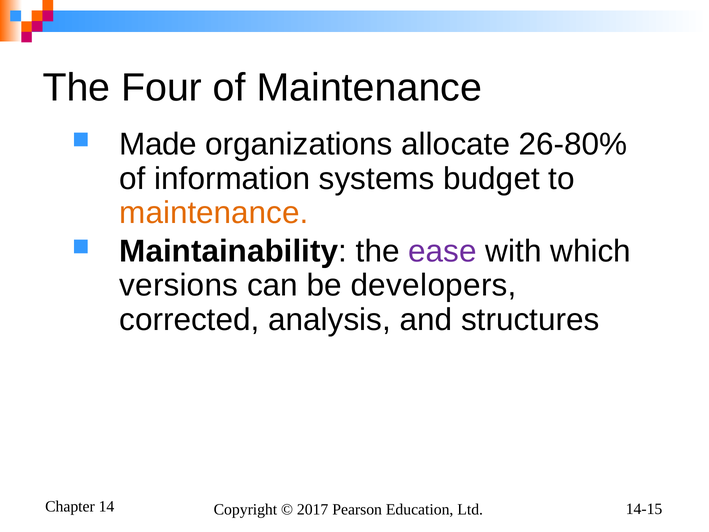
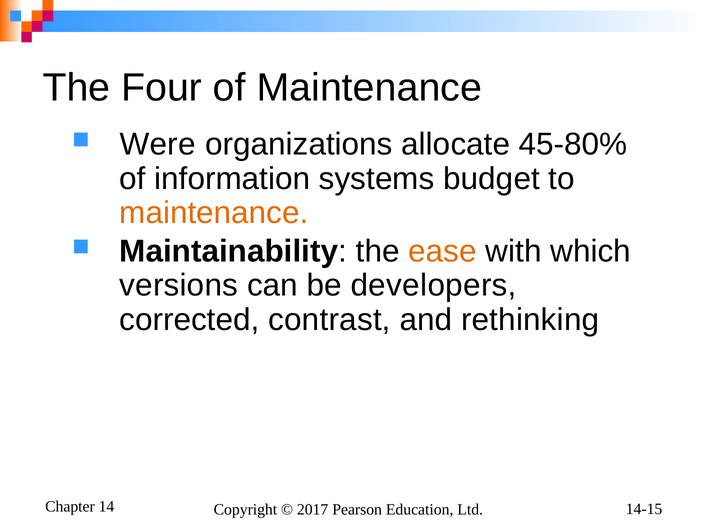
Made: Made -> Were
26-80%: 26-80% -> 45-80%
ease colour: purple -> orange
analysis: analysis -> contrast
structures: structures -> rethinking
